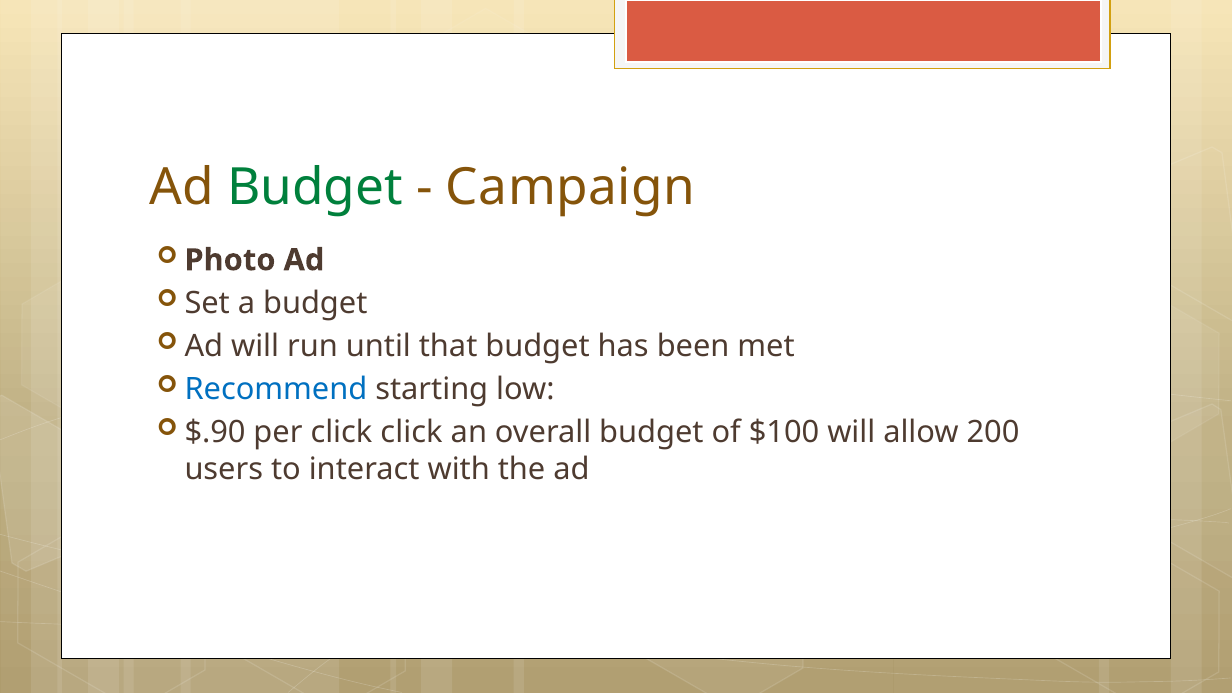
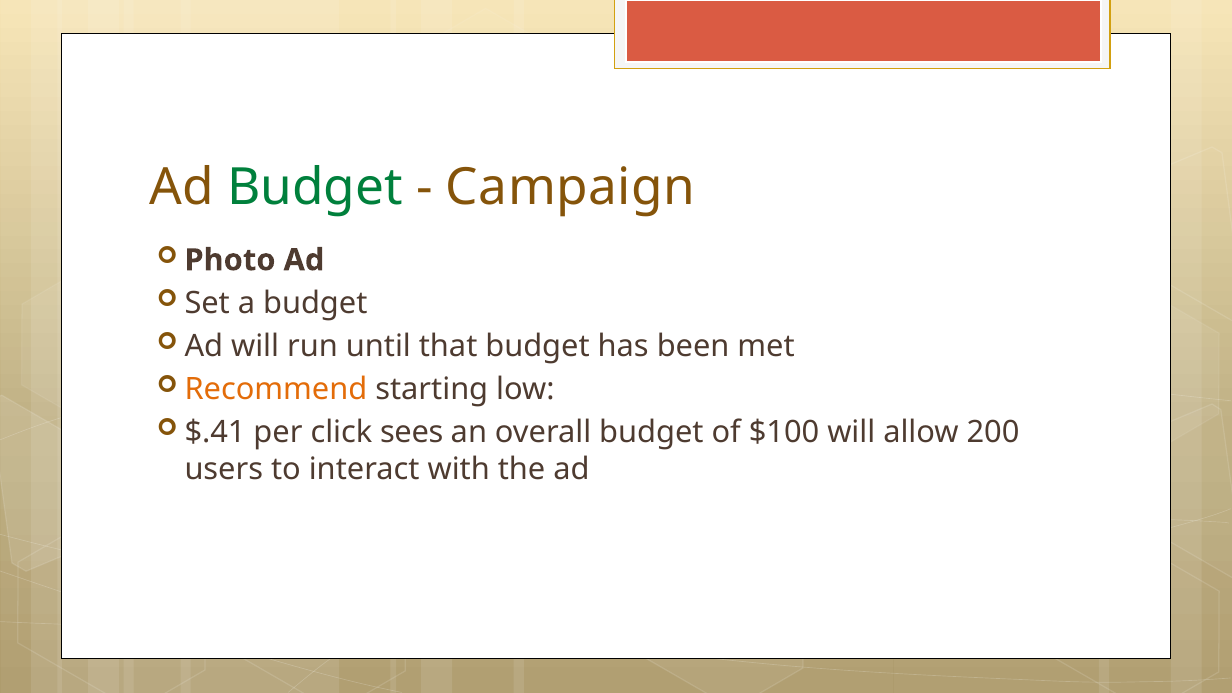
Recommend colour: blue -> orange
$.90: $.90 -> $.41
click click: click -> sees
